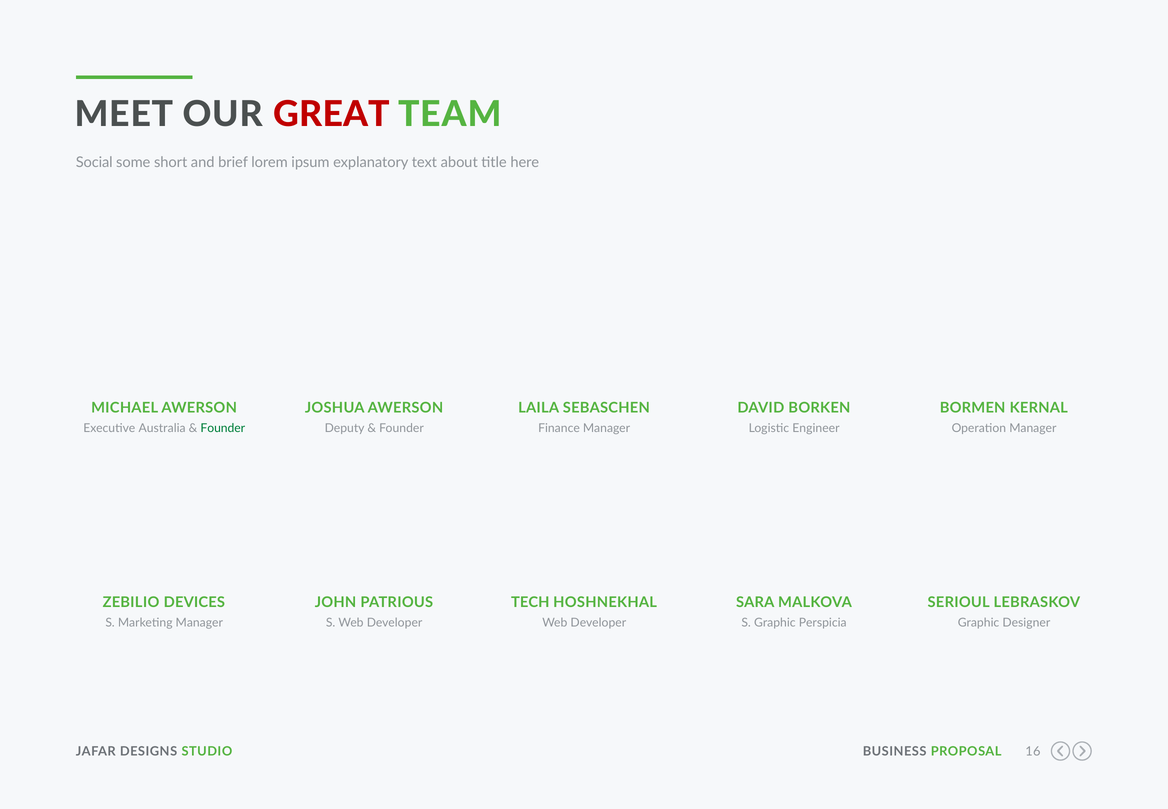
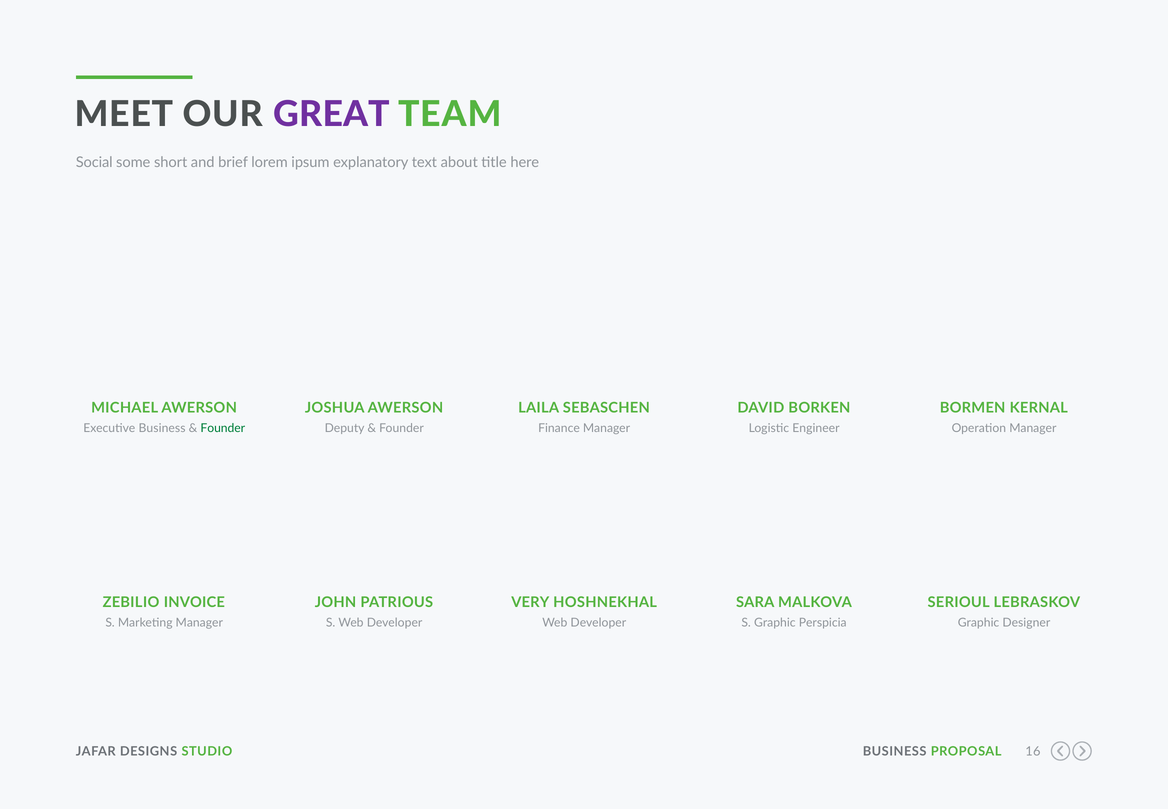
GREAT colour: red -> purple
Executive Australia: Australia -> Business
DEVICES: DEVICES -> INVOICE
TECH: TECH -> VERY
